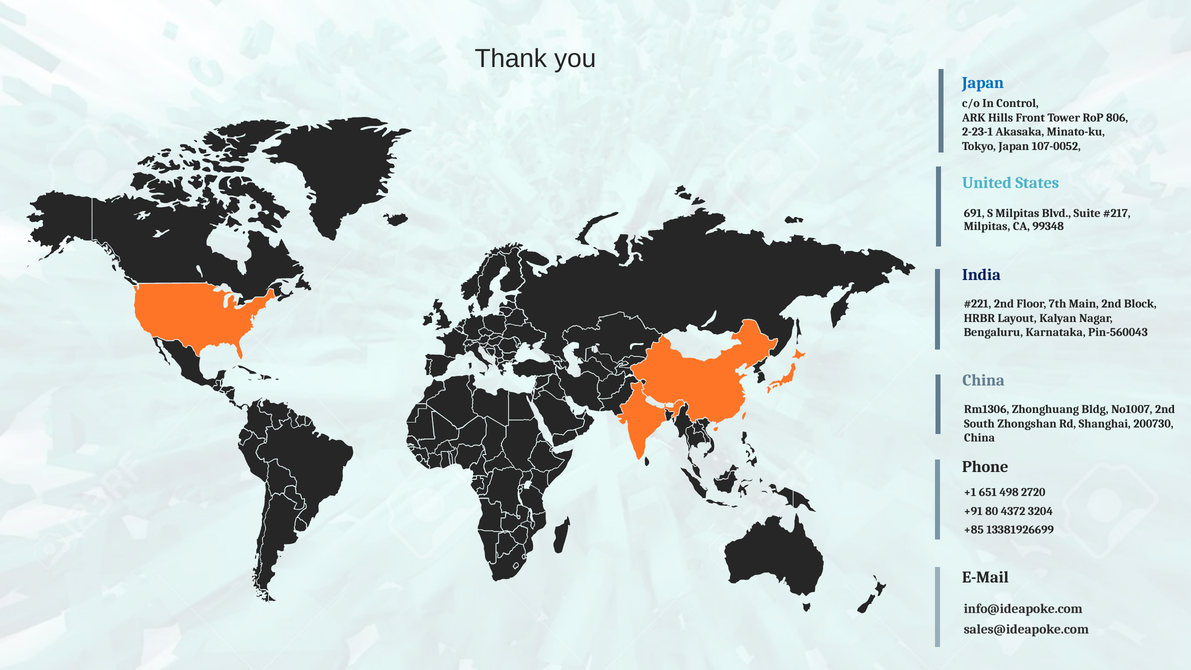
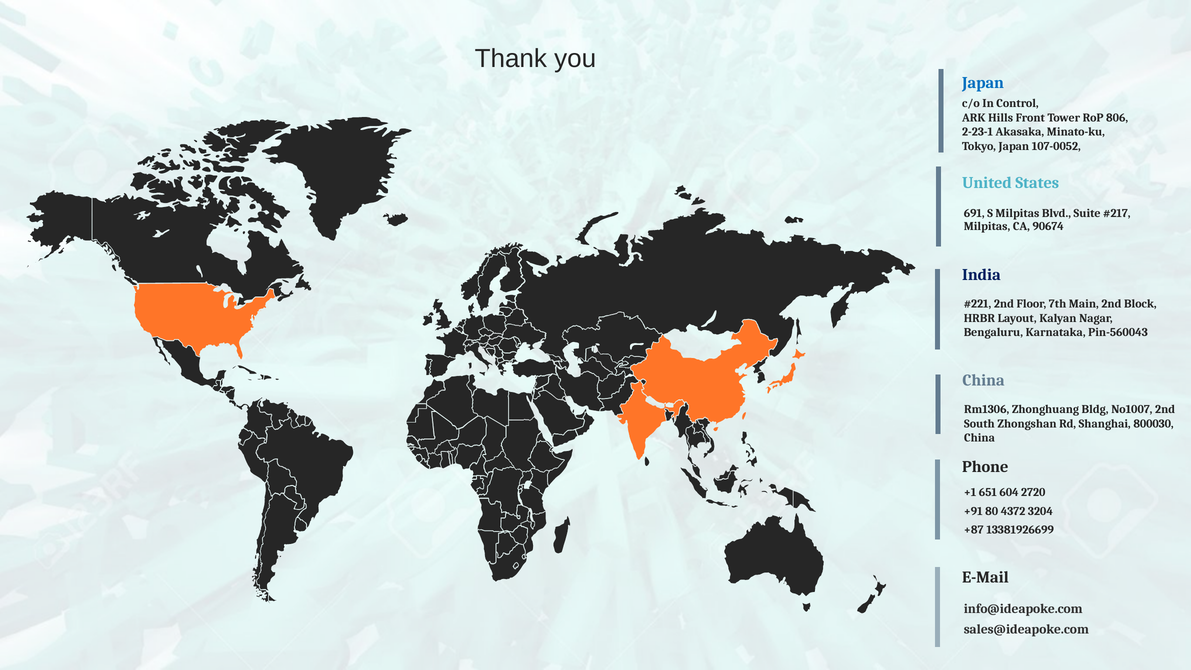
99348: 99348 -> 90674
200730: 200730 -> 800030
498: 498 -> 604
+85: +85 -> +87
